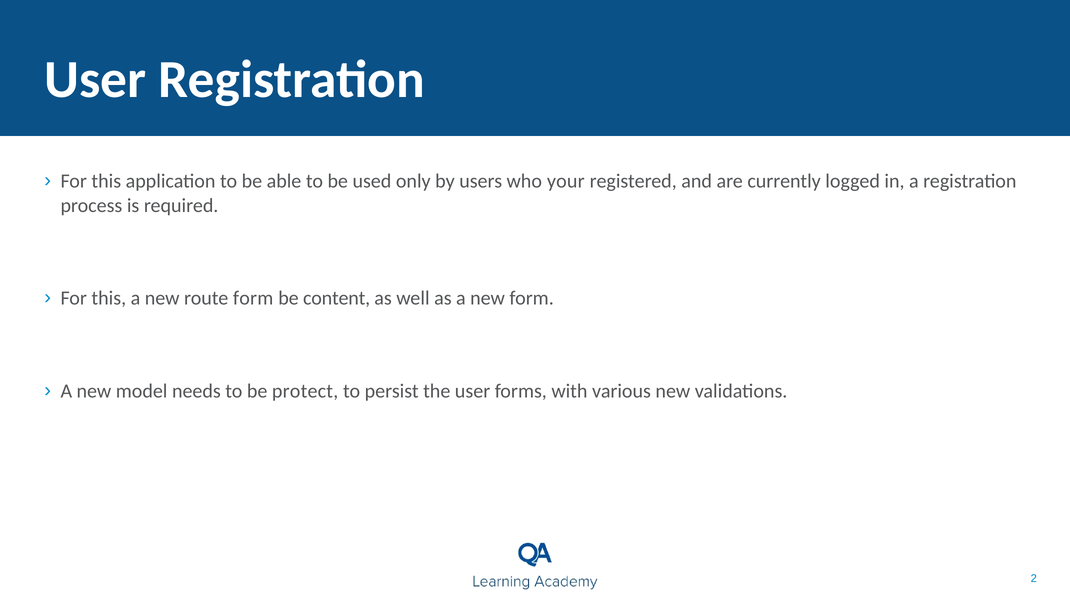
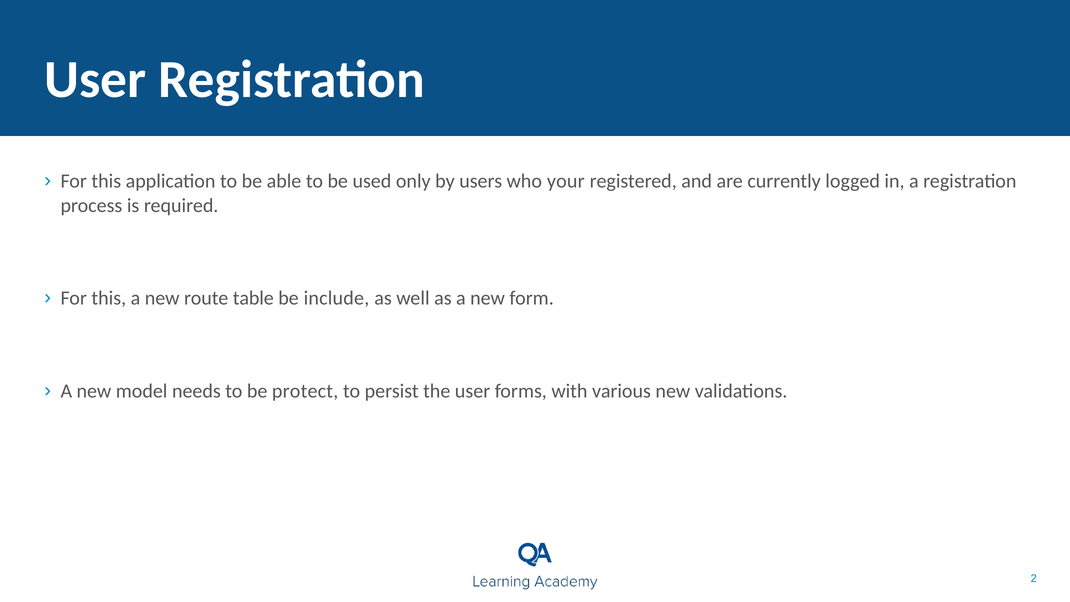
route form: form -> table
content: content -> include
